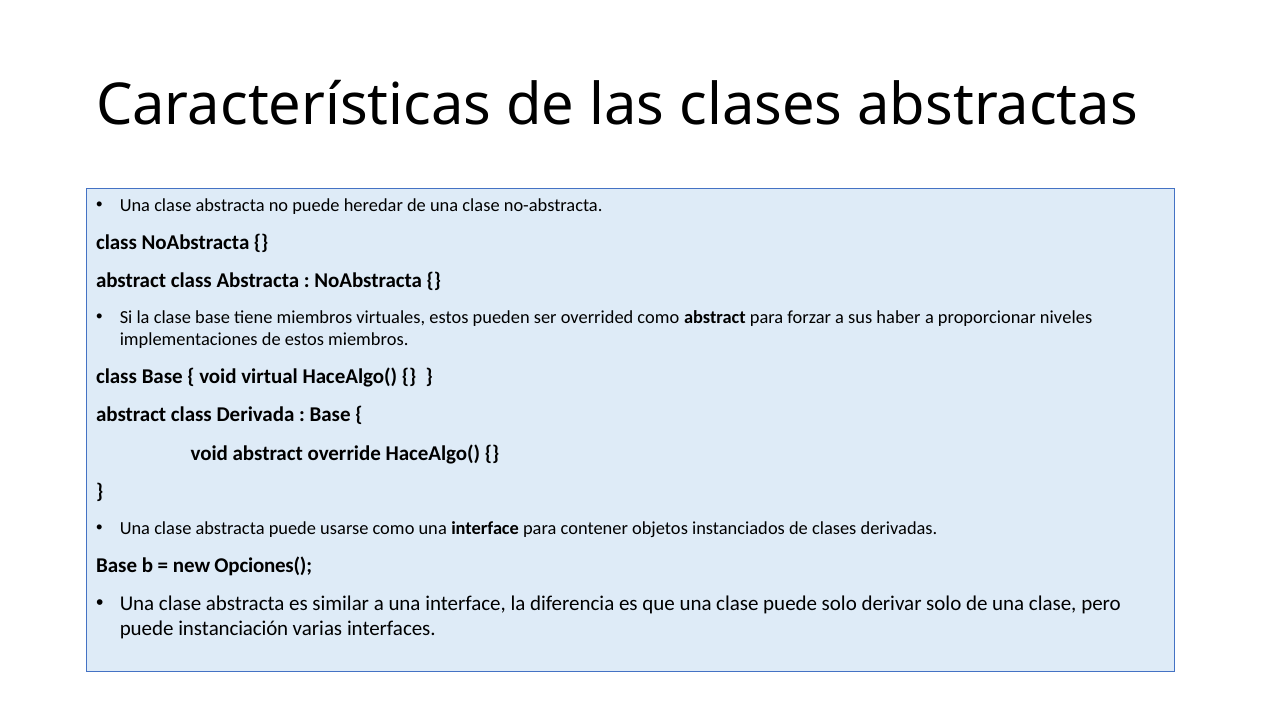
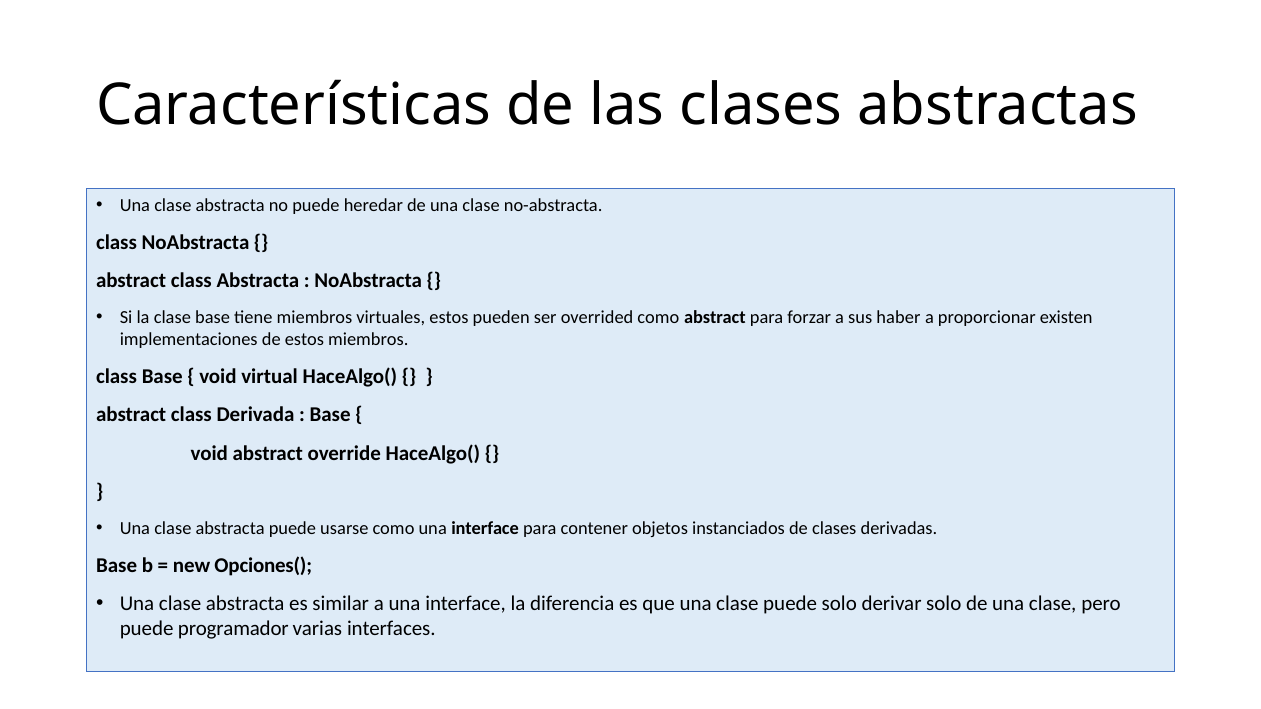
niveles: niveles -> existen
instanciación: instanciación -> programador
